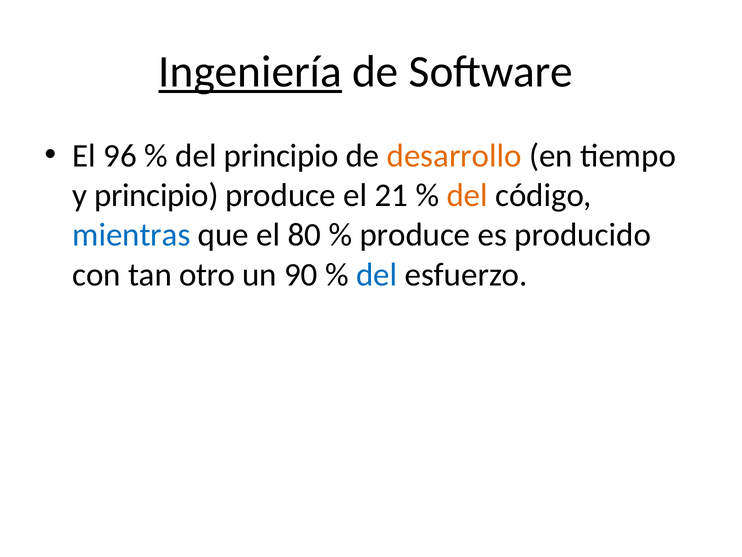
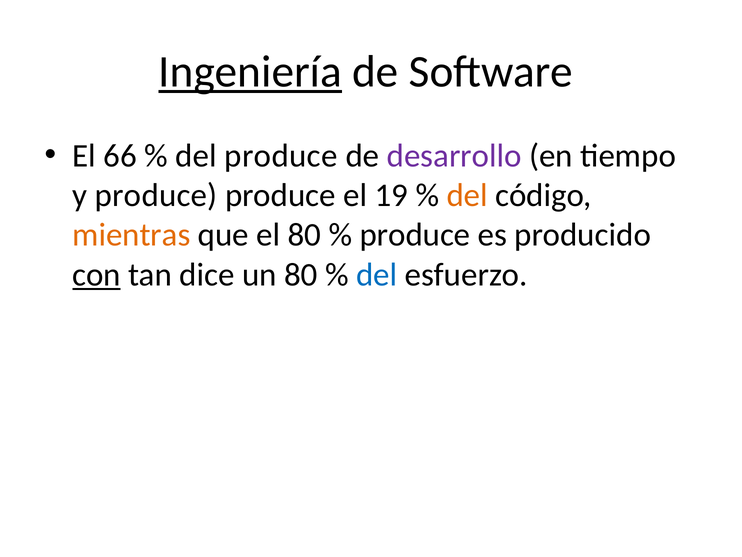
96: 96 -> 66
del principio: principio -> produce
desarrollo colour: orange -> purple
y principio: principio -> produce
21: 21 -> 19
mientras colour: blue -> orange
con underline: none -> present
otro: otro -> dice
un 90: 90 -> 80
